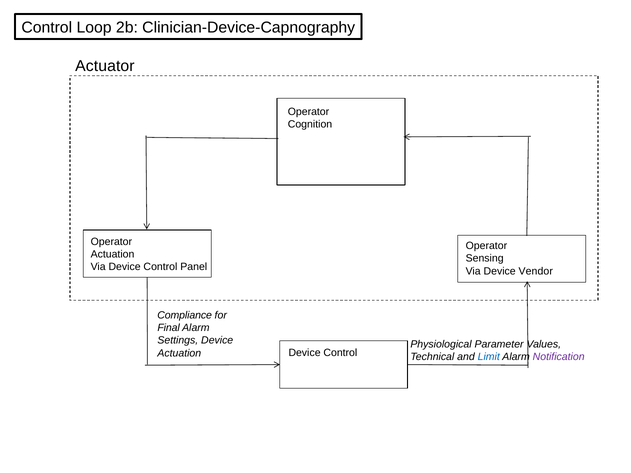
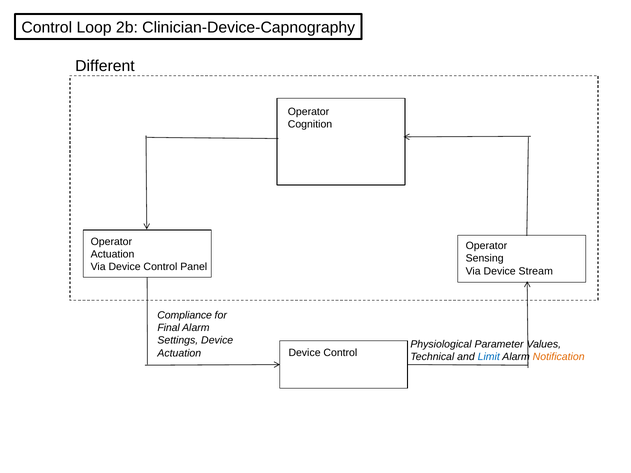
Actuator: Actuator -> Different
Vendor: Vendor -> Stream
Notification colour: purple -> orange
